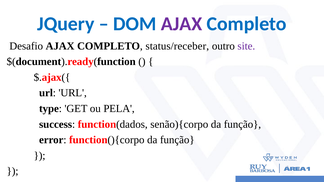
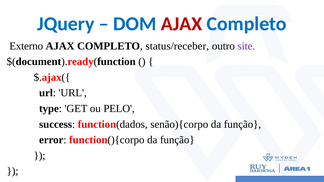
AJAX at (182, 24) colour: purple -> red
Desafio: Desafio -> Externo
PELA: PELA -> PELO
